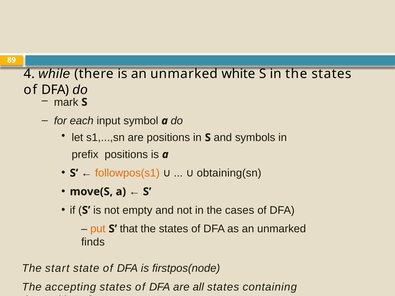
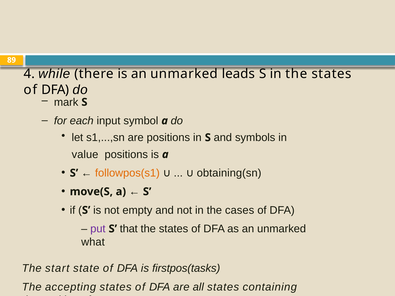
white: white -> leads
preﬁx: preﬁx -> value
put colour: orange -> purple
ﬁnds: ﬁnds -> what
ﬁrstpos(node: ﬁrstpos(node -> ﬁrstpos(tasks
